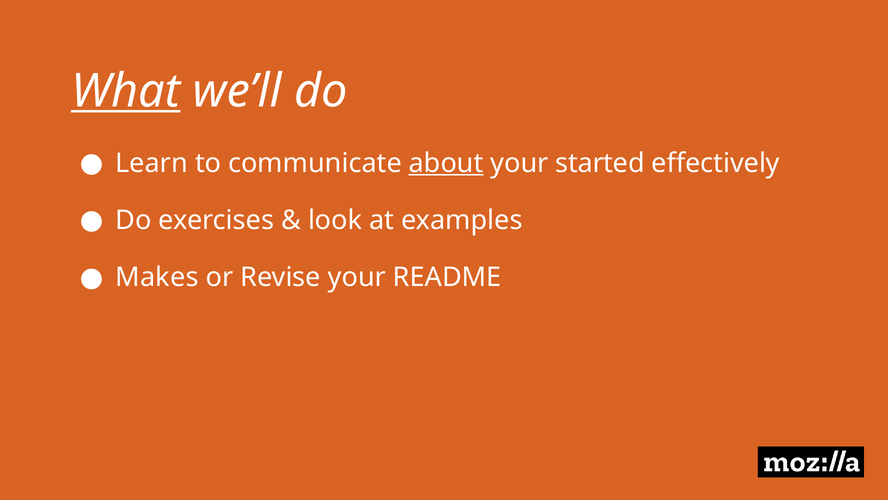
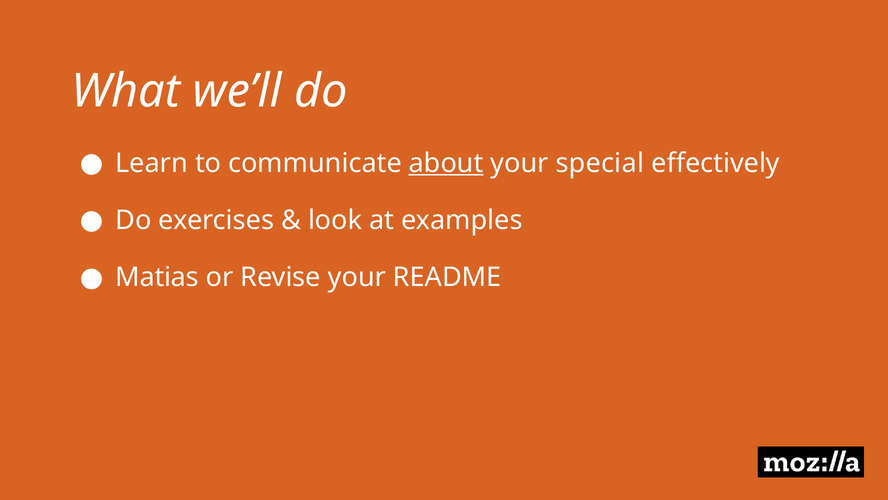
What underline: present -> none
started: started -> special
Makes: Makes -> Matias
